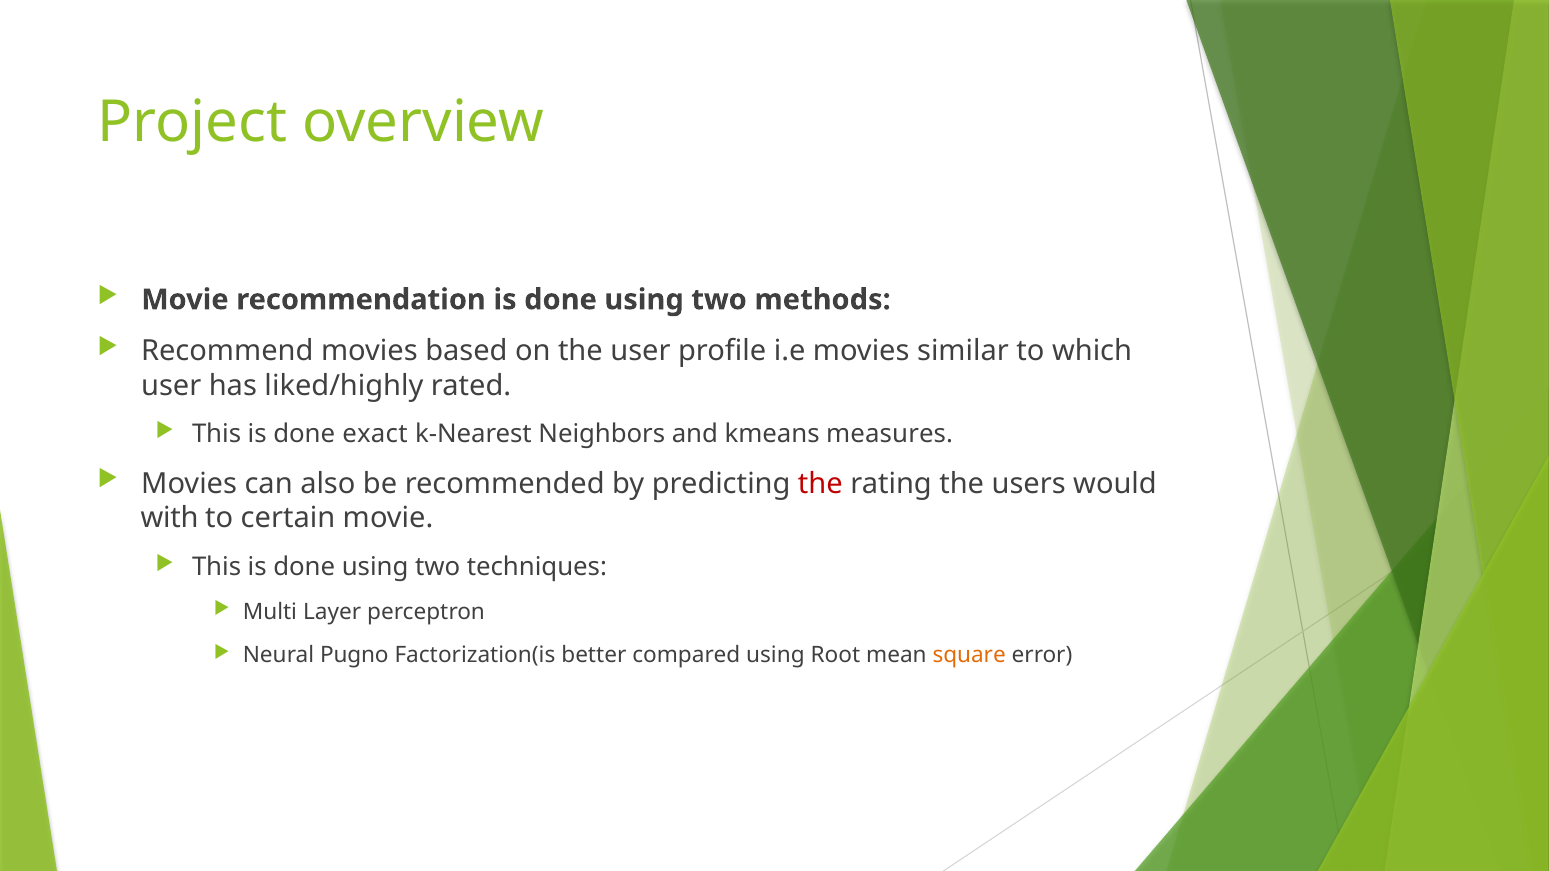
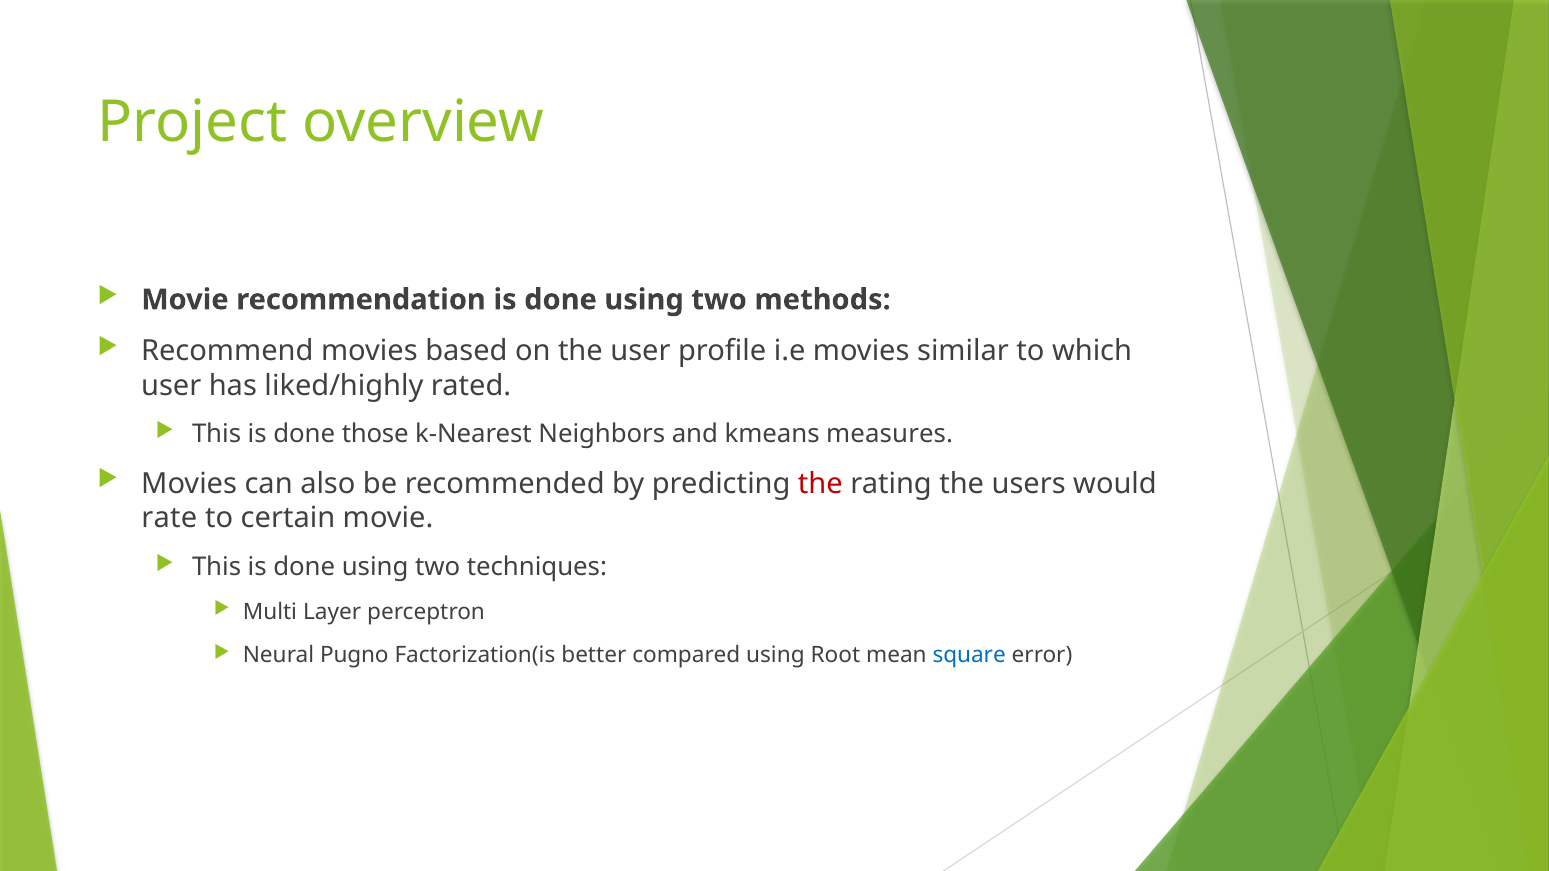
exact: exact -> those
with: with -> rate
square colour: orange -> blue
